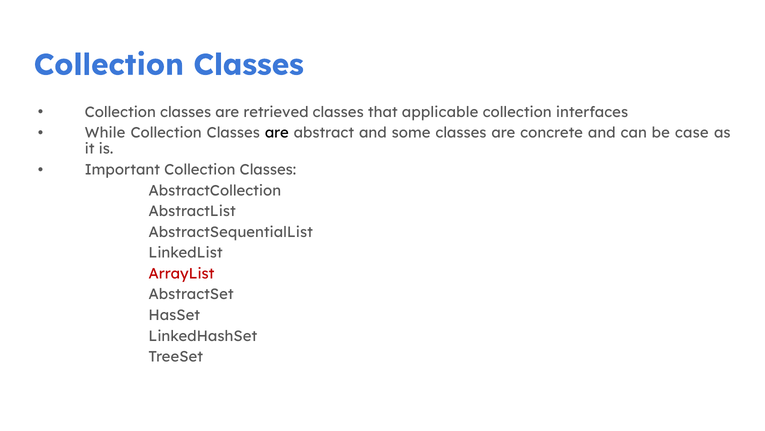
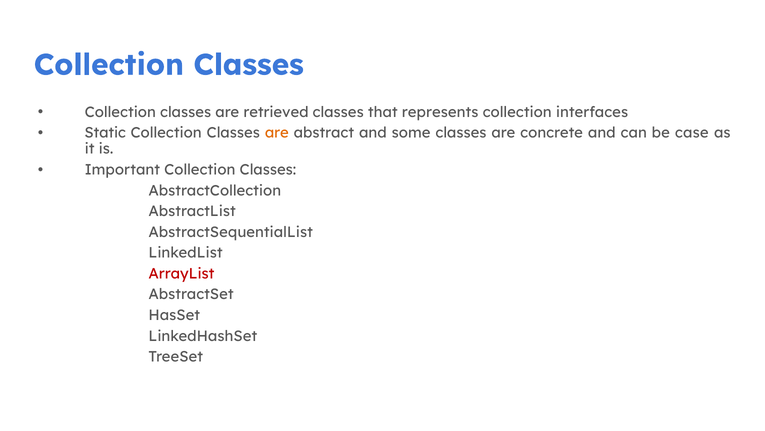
applicable: applicable -> represents
While: While -> Static
are at (277, 133) colour: black -> orange
